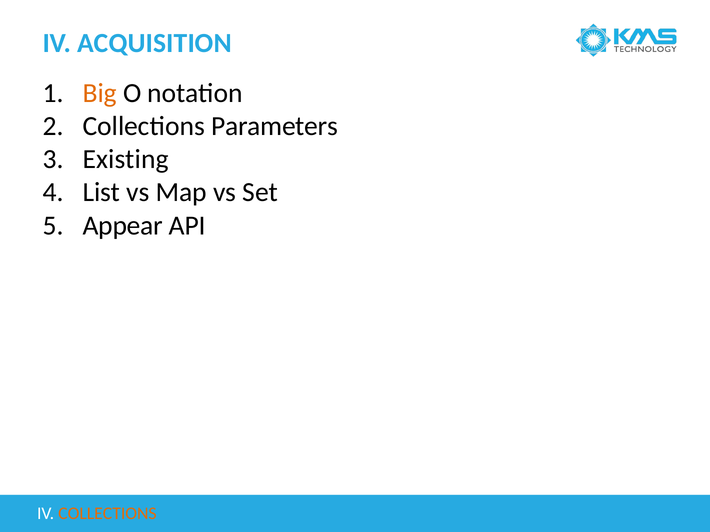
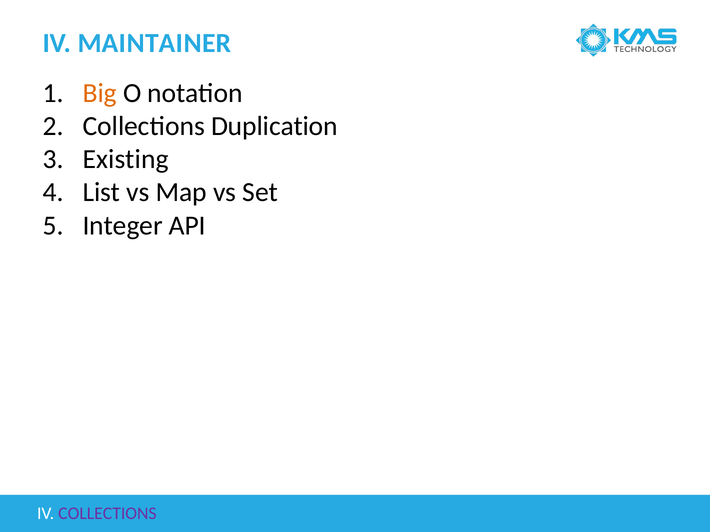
ACQUISITION: ACQUISITION -> MAINTAINER
Parameters: Parameters -> Duplication
Appear: Appear -> Integer
COLLECTIONS at (107, 514) colour: orange -> purple
